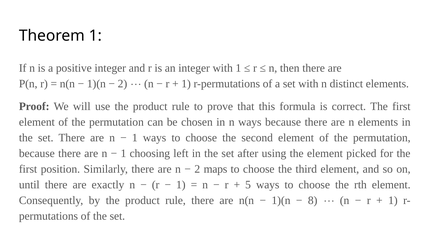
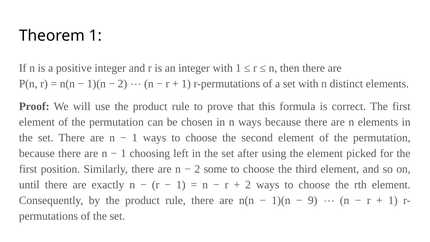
maps: maps -> some
5 at (248, 185): 5 -> 2
8: 8 -> 9
